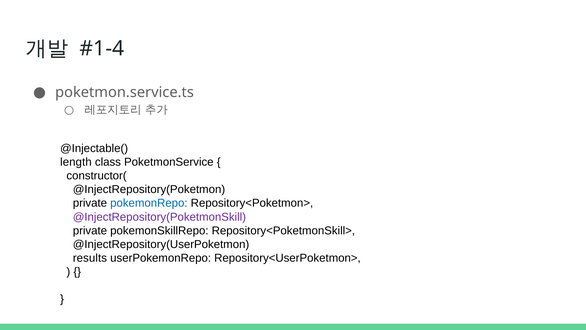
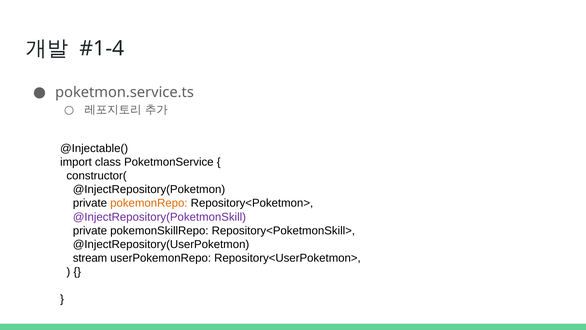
length: length -> import
pokemonRepo colour: blue -> orange
results: results -> stream
